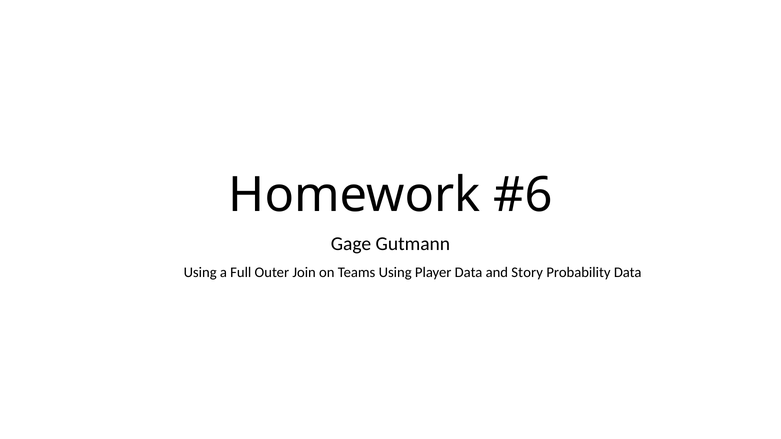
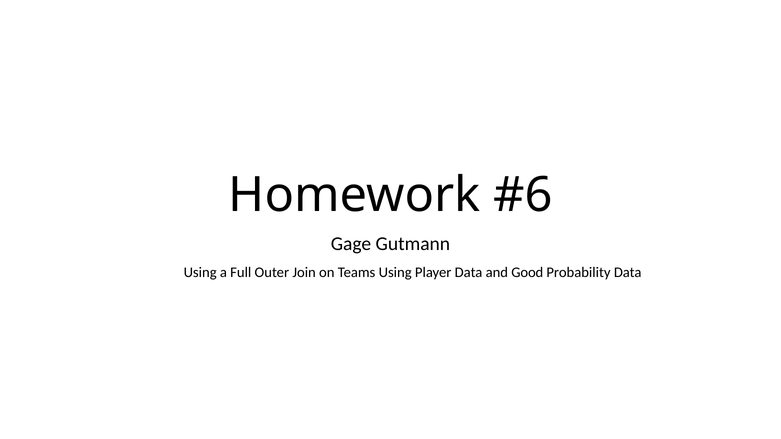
Story: Story -> Good
